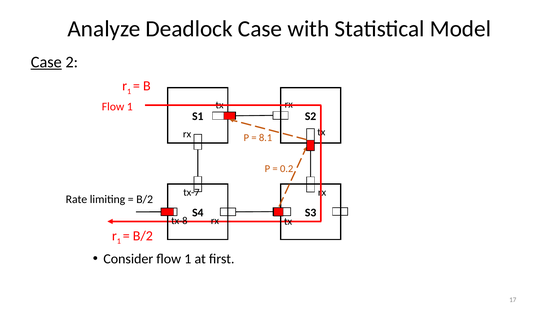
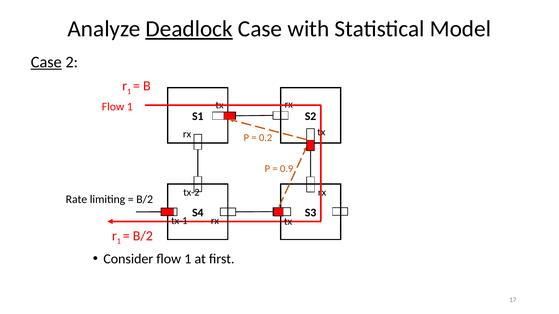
Deadlock underline: none -> present
8.1: 8.1 -> 0.2
0.2: 0.2 -> 0.9
tx-7: tx-7 -> tx-2
tx-8: tx-8 -> tx-1
